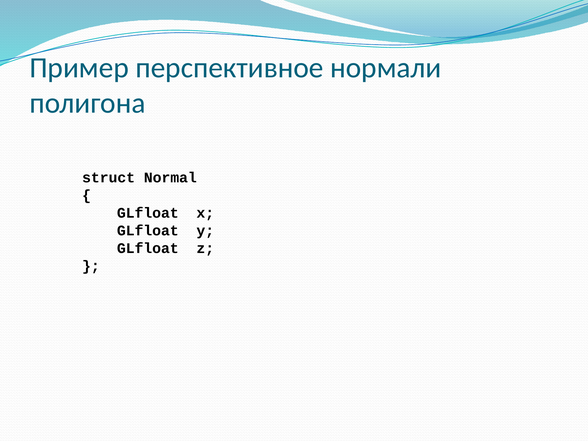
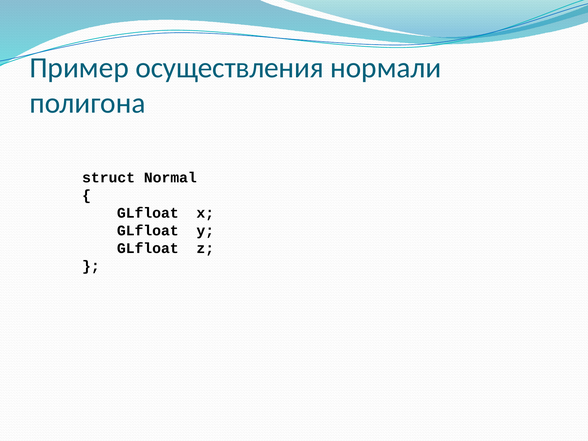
перспективное: перспективное -> осуществления
